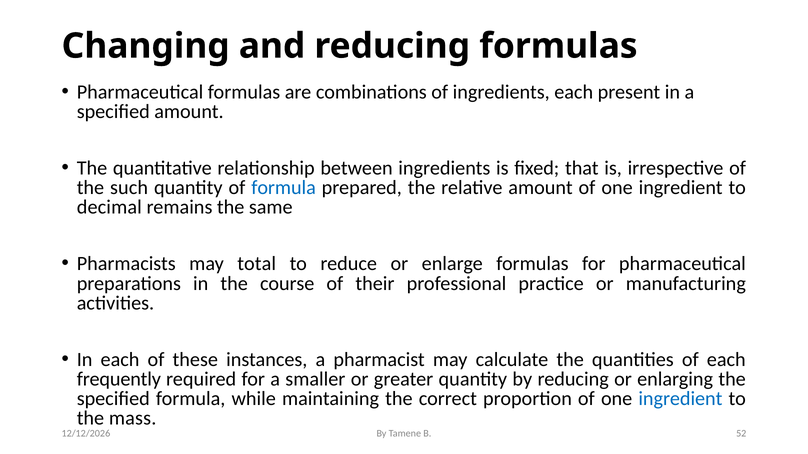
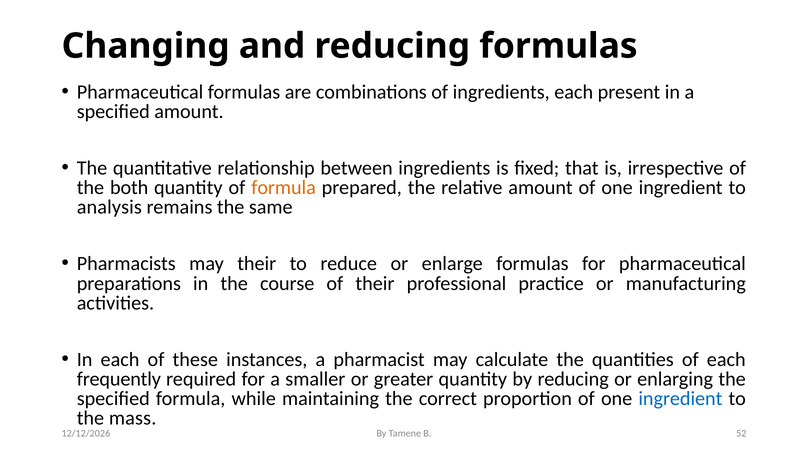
such: such -> both
formula at (284, 188) colour: blue -> orange
decimal: decimal -> analysis
may total: total -> their
